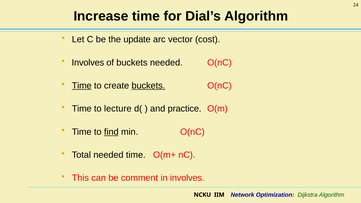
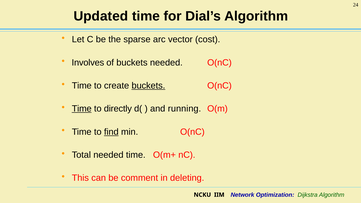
Increase: Increase -> Updated
update: update -> sparse
Time at (82, 86) underline: present -> none
Time at (82, 109) underline: none -> present
lecture: lecture -> directly
practice: practice -> running
in involves: involves -> deleting
